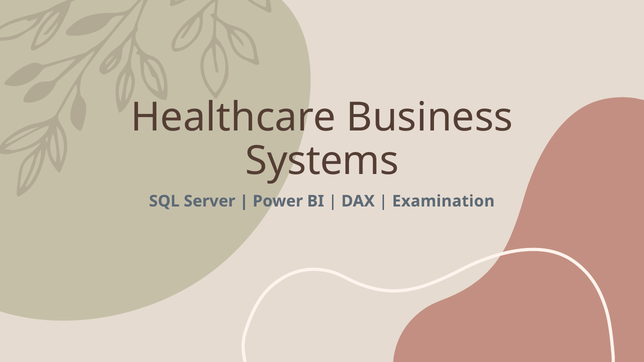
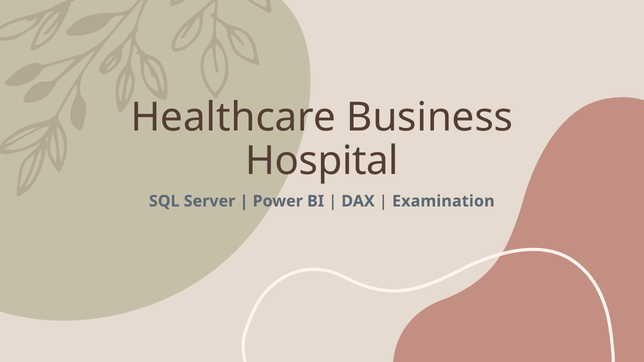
Systems: Systems -> Hospital
